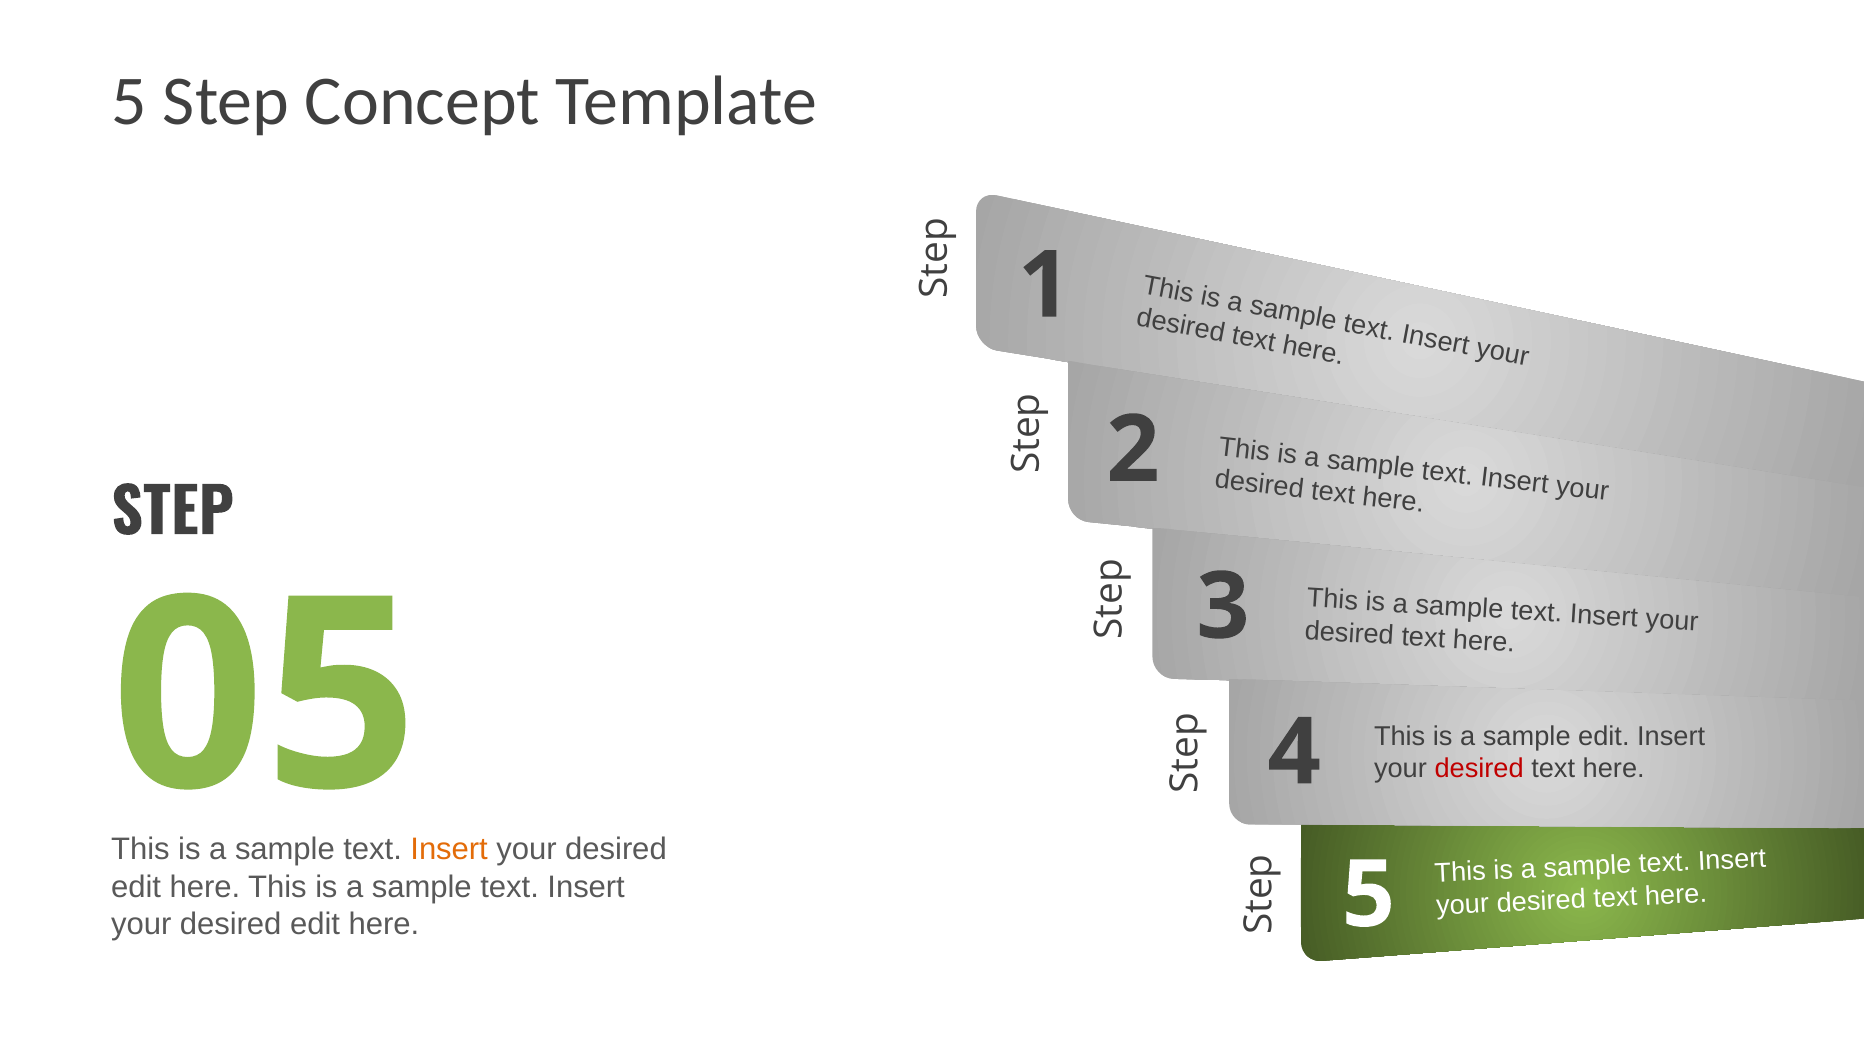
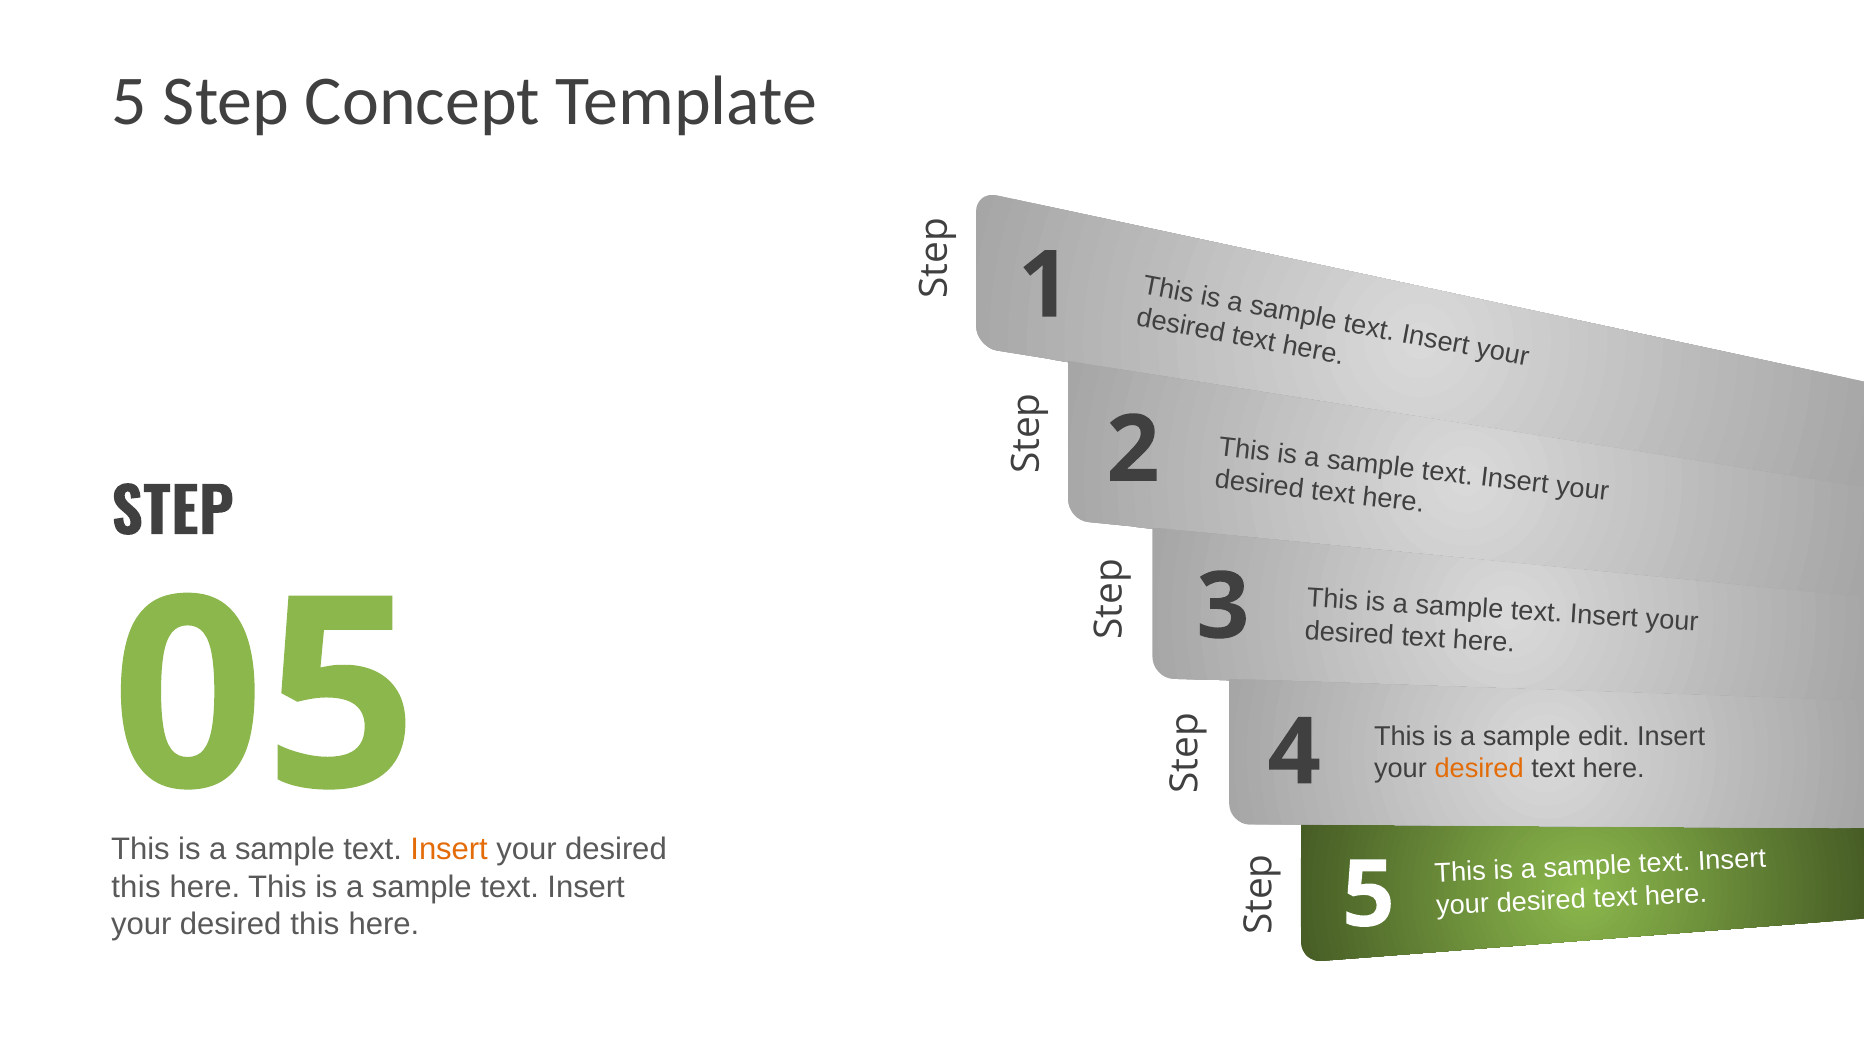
desired at (1479, 769) colour: red -> orange
edit at (136, 887): edit -> this
edit at (315, 924): edit -> this
